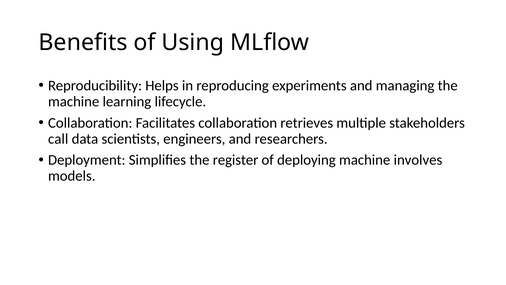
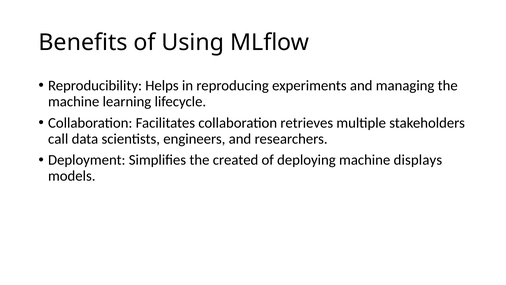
register: register -> created
involves: involves -> displays
